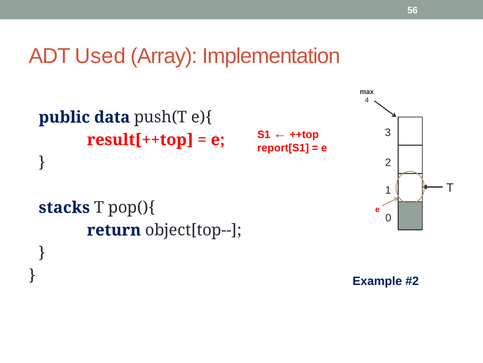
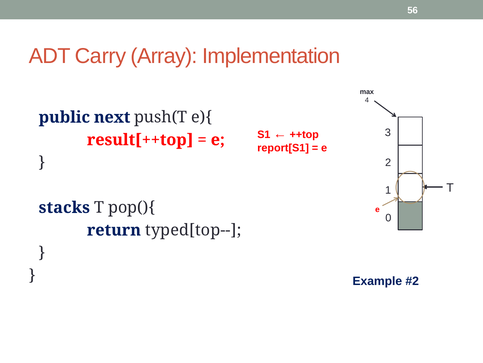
Used: Used -> Carry
data: data -> next
object[top--: object[top-- -> typed[top--
